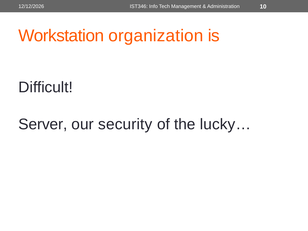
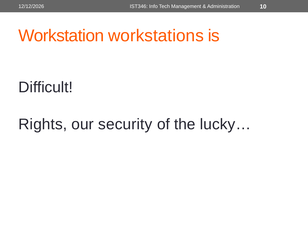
organization: organization -> workstations
Server: Server -> Rights
